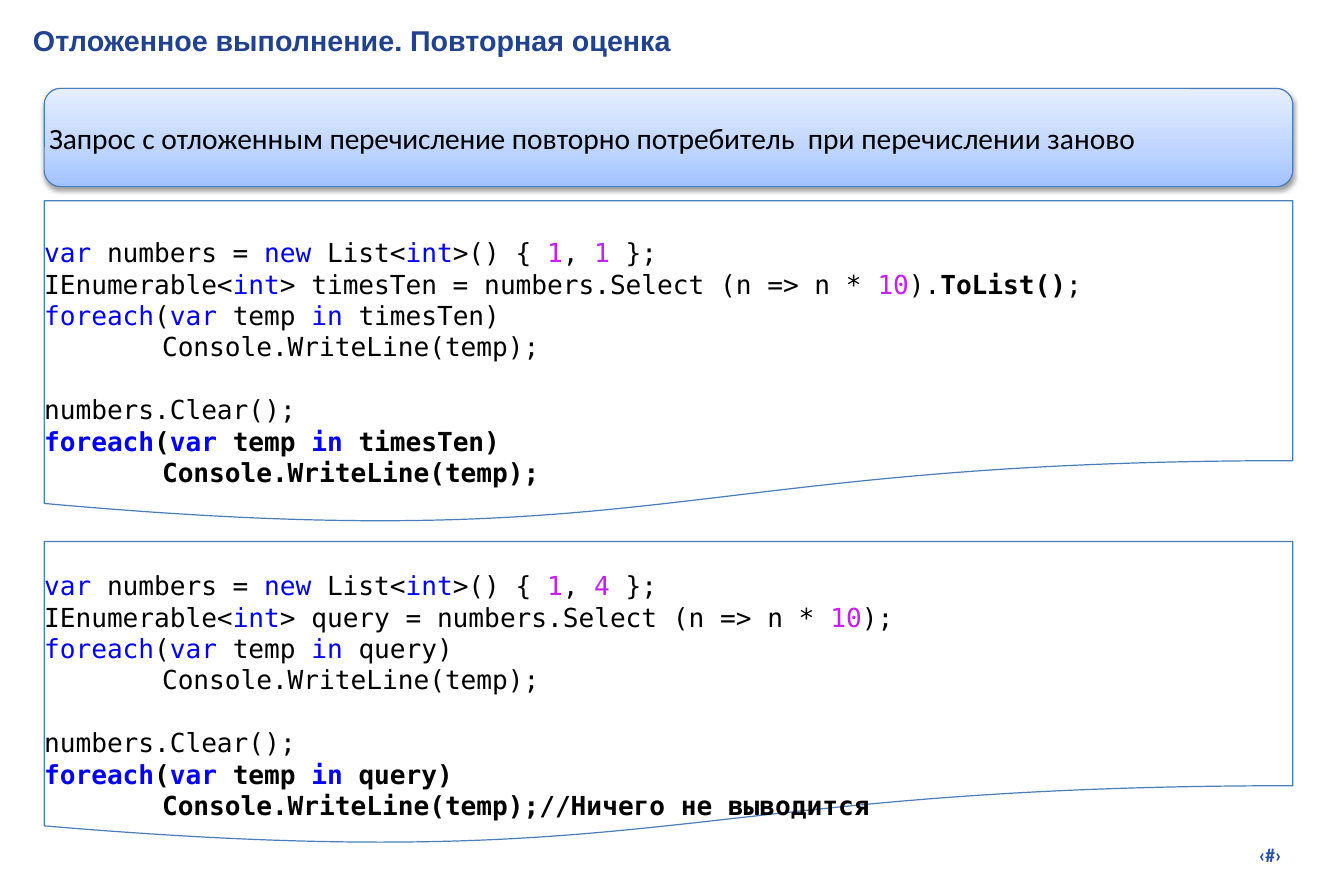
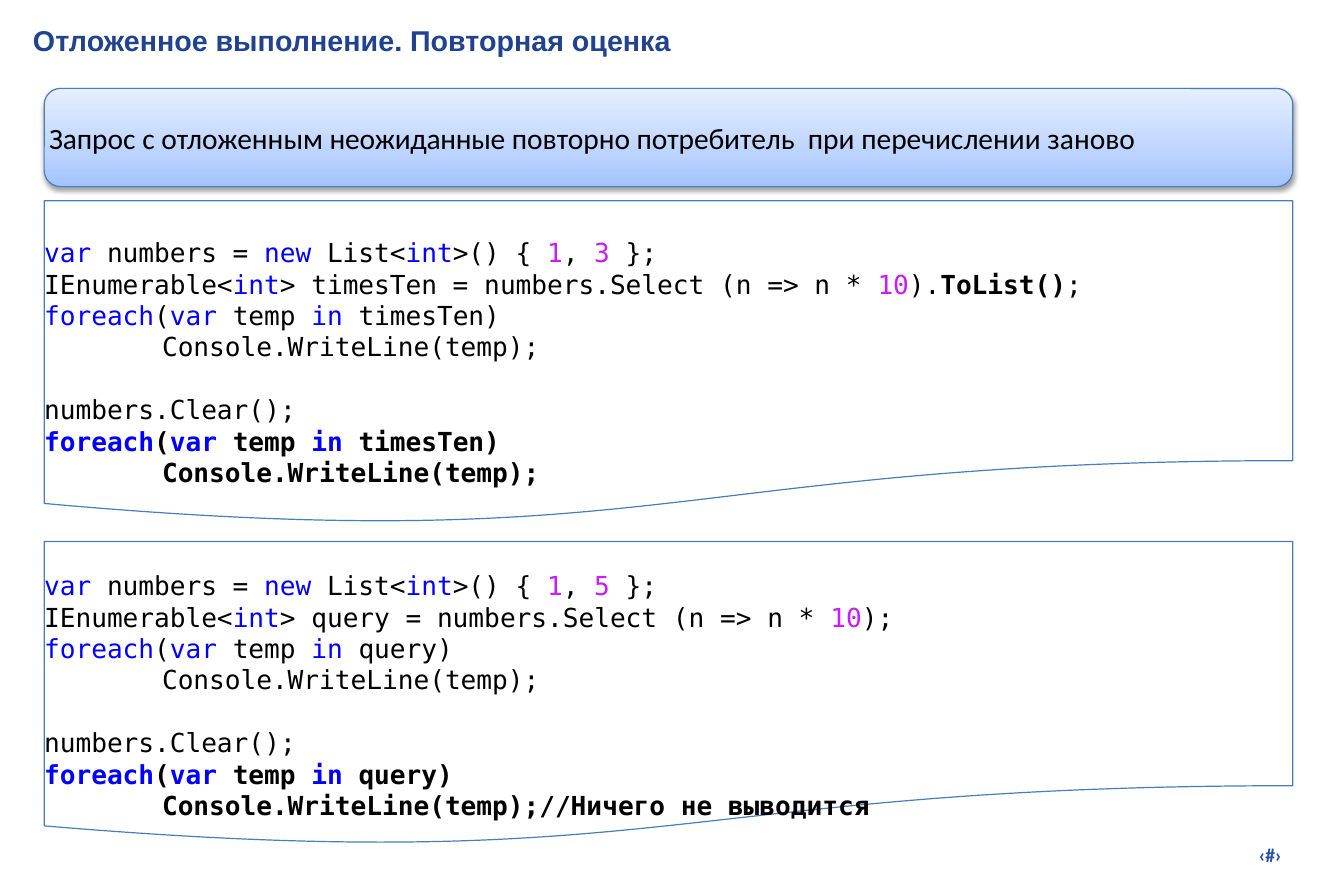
перечисление: перечисление -> неожиданные
1 1: 1 -> 3
4: 4 -> 5
